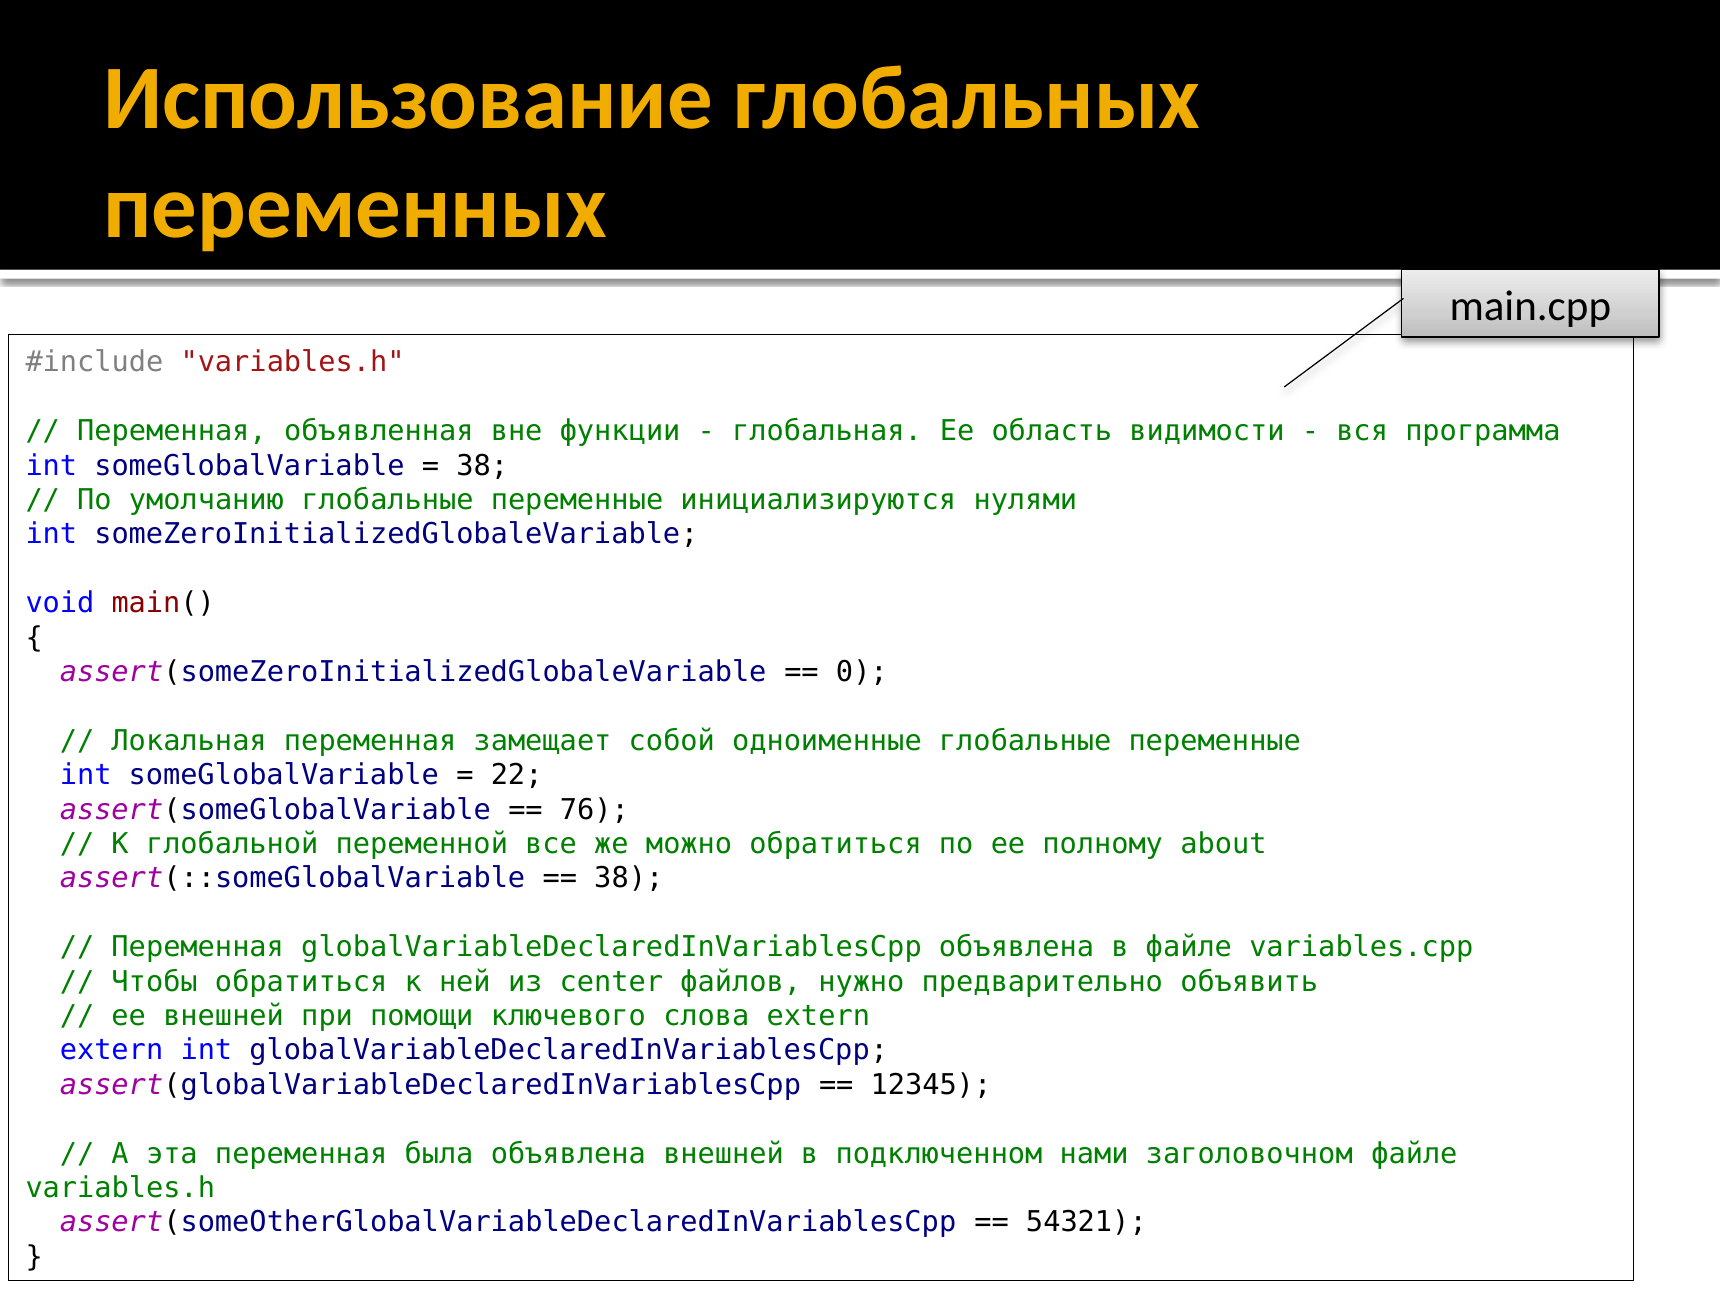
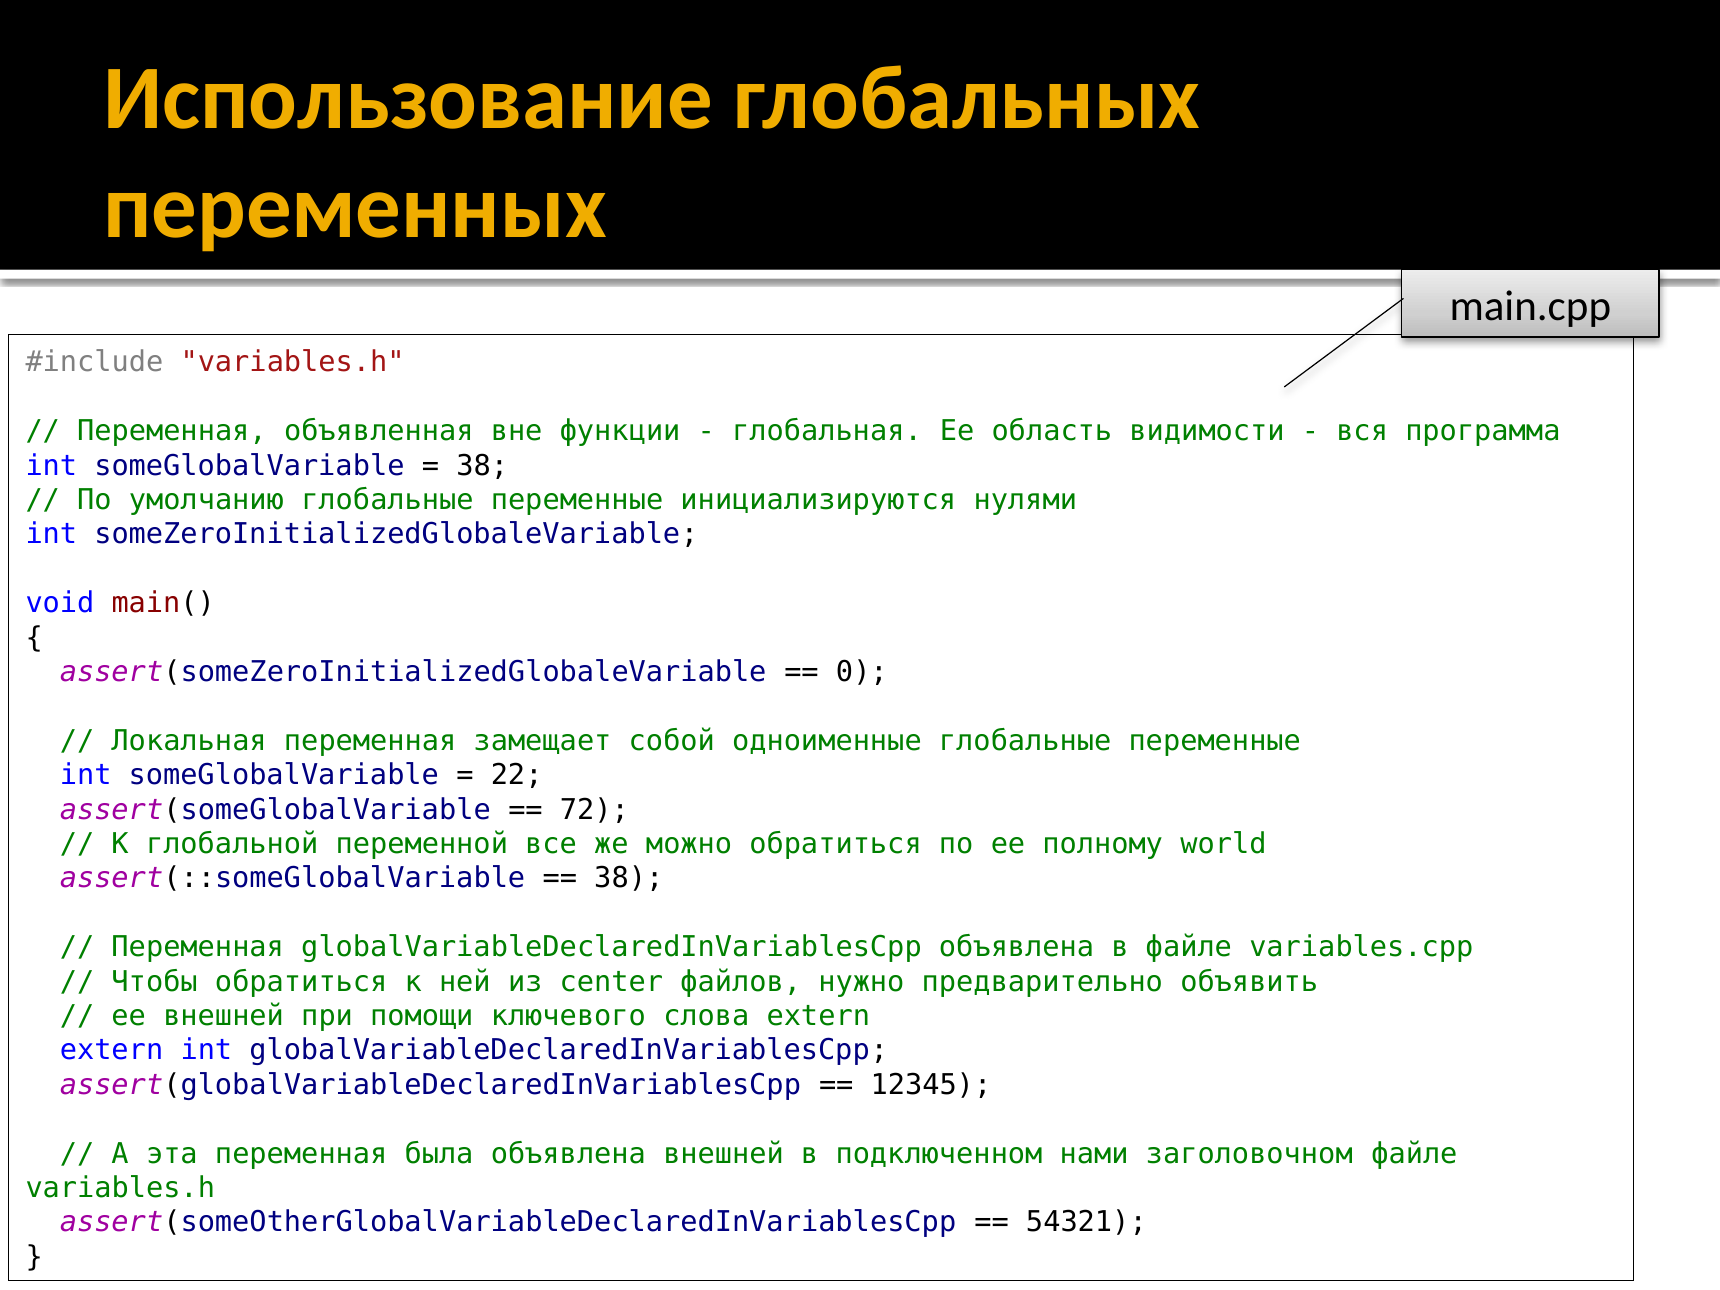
76: 76 -> 72
about: about -> world
